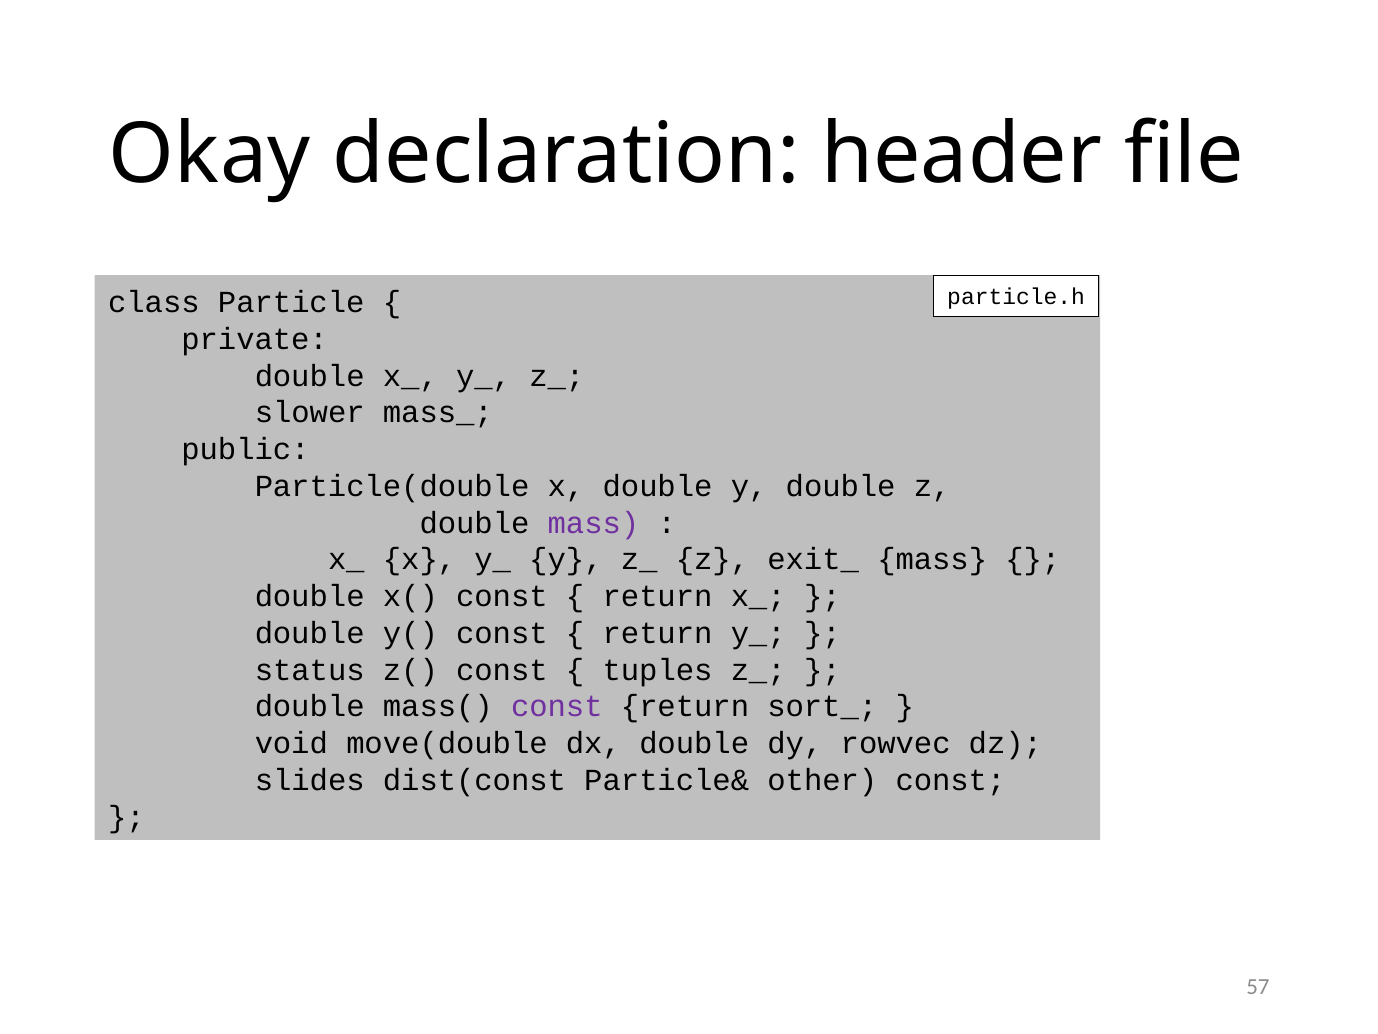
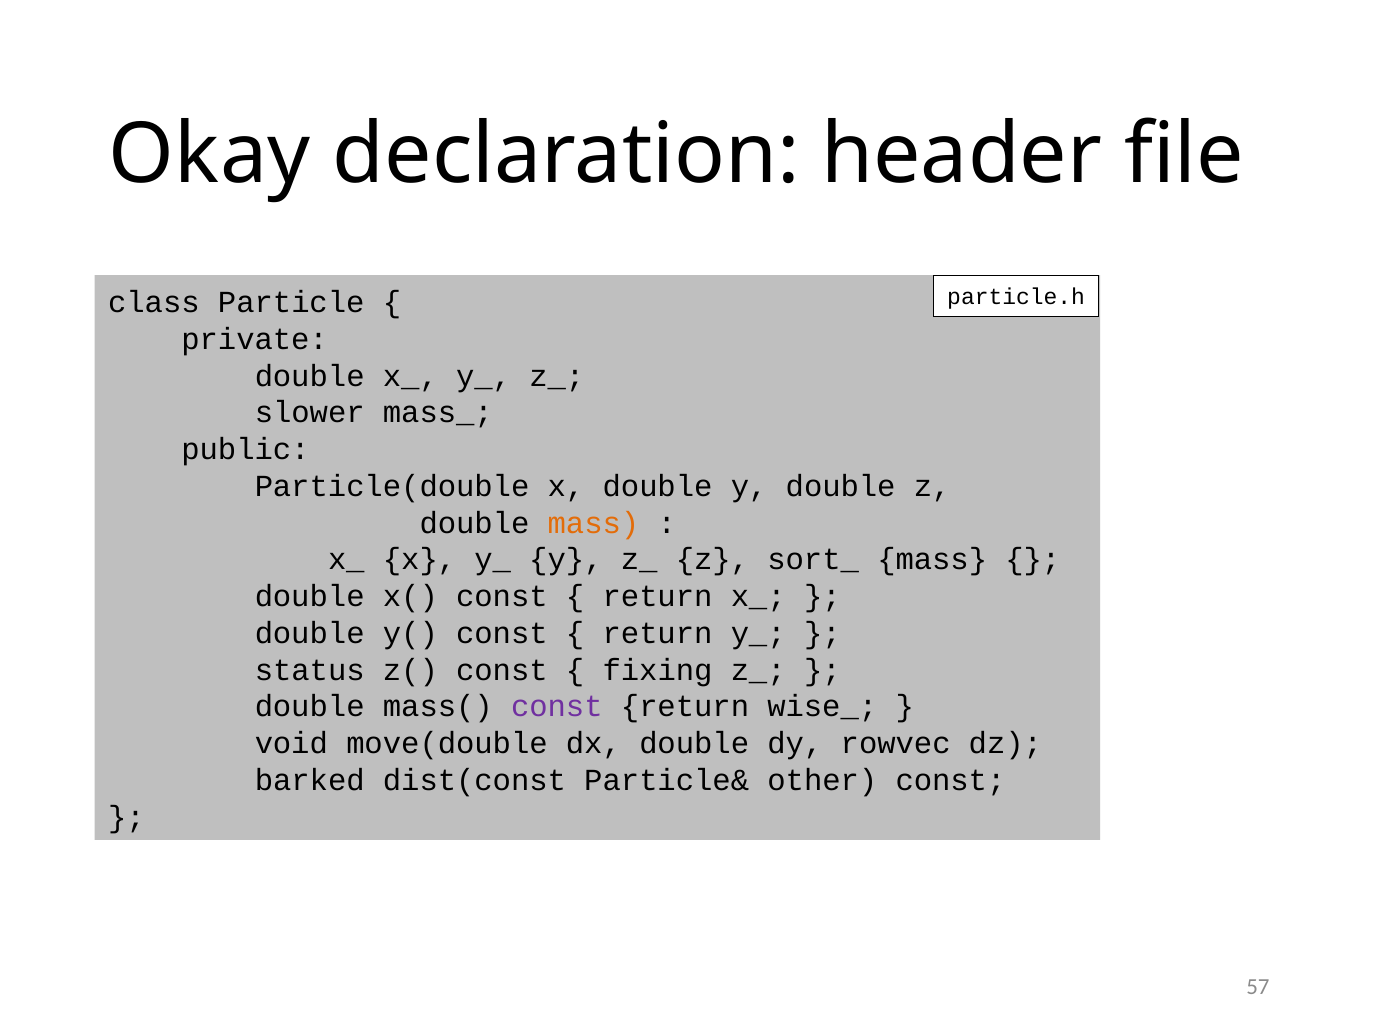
mass at (593, 523) colour: purple -> orange
exit_: exit_ -> sort_
tuples: tuples -> fixing
sort_: sort_ -> wise_
slides: slides -> barked
